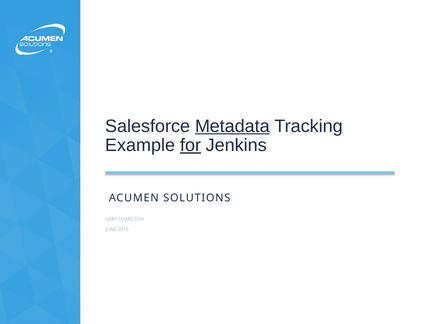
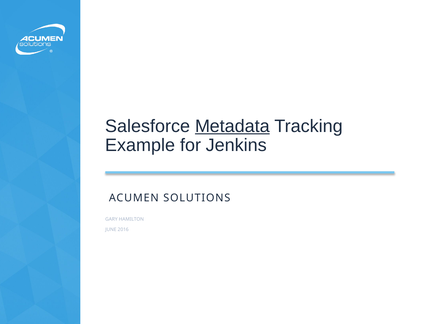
for underline: present -> none
